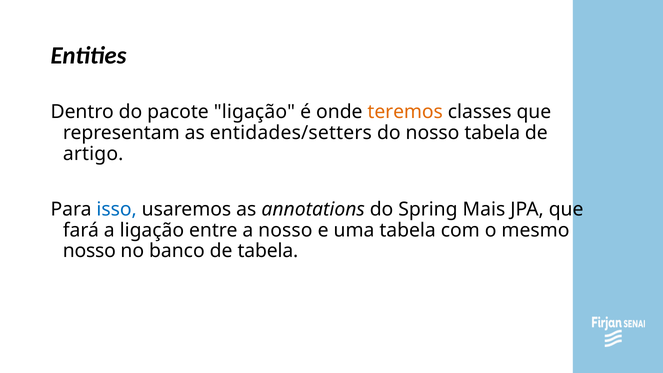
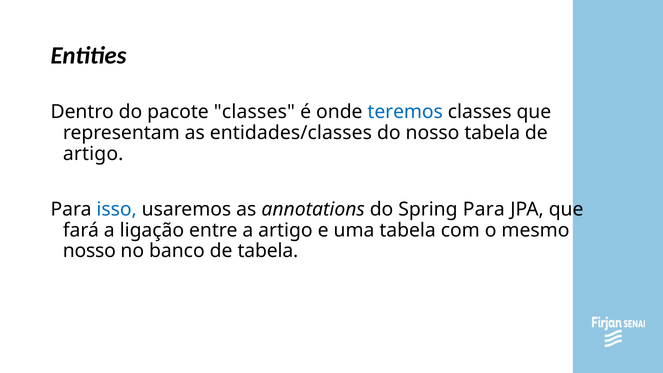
pacote ligação: ligação -> classes
teremos colour: orange -> blue
entidades/setters: entidades/setters -> entidades/classes
Spring Mais: Mais -> Para
a nosso: nosso -> artigo
